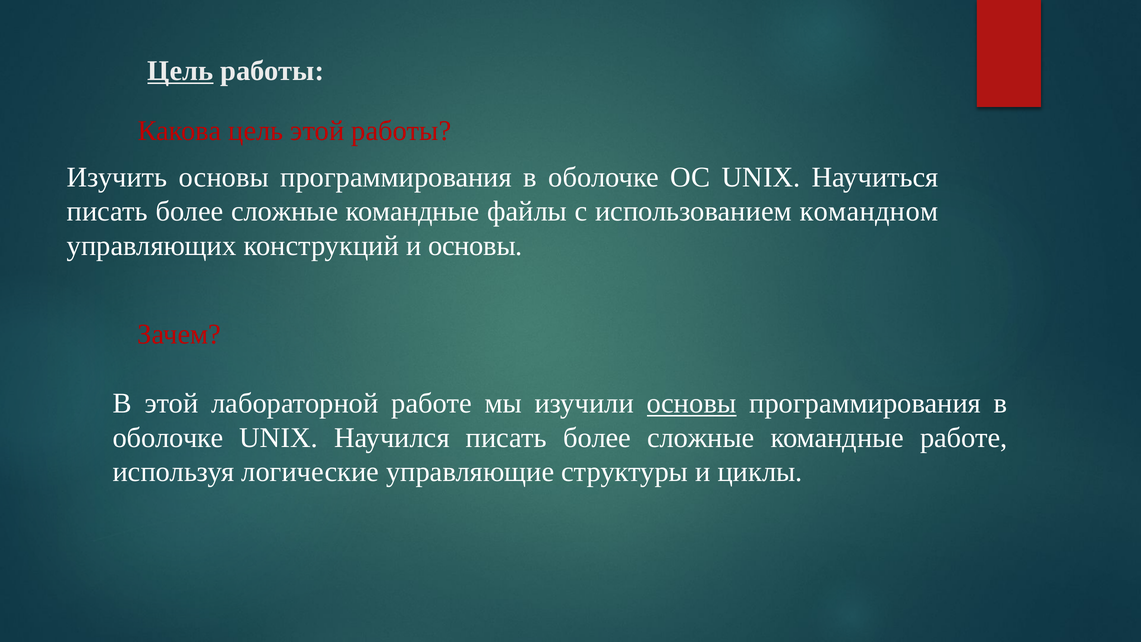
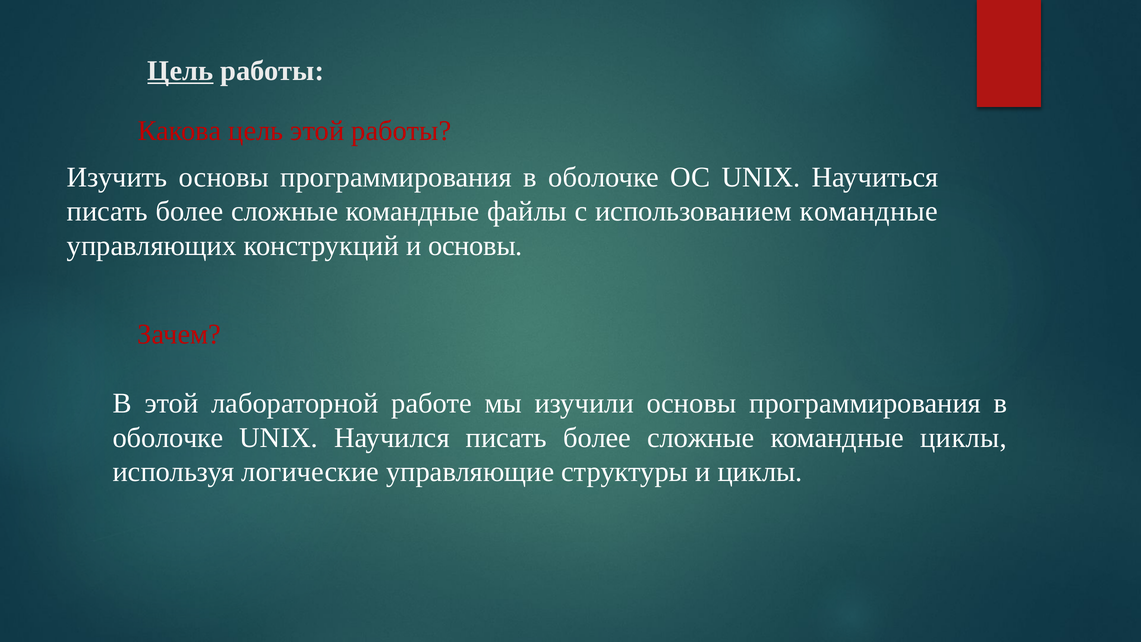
использованием командном: командном -> командные
основы at (692, 403) underline: present -> none
командные работе: работе -> циклы
